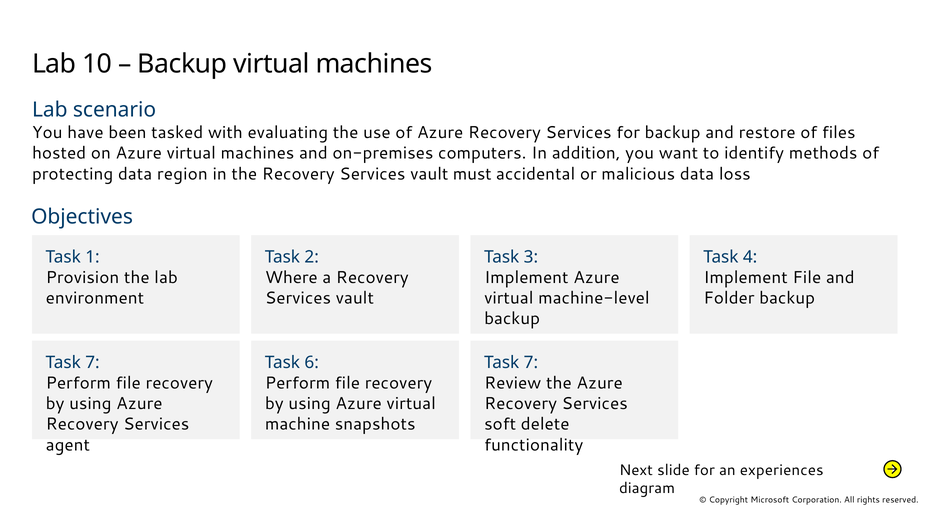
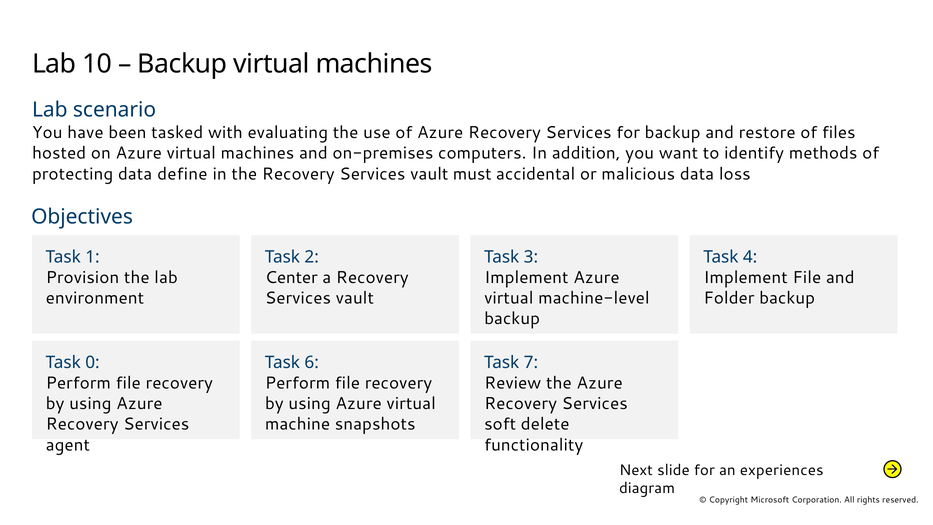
region: region -> define
Where: Where -> Center
7 at (92, 362): 7 -> 0
